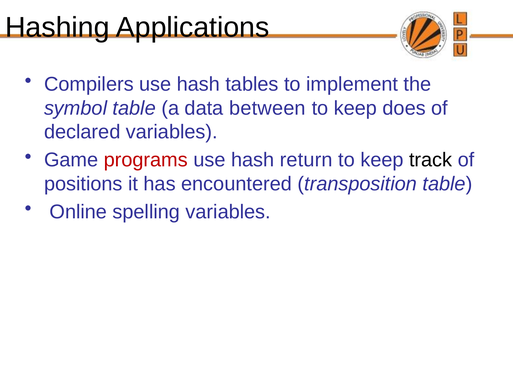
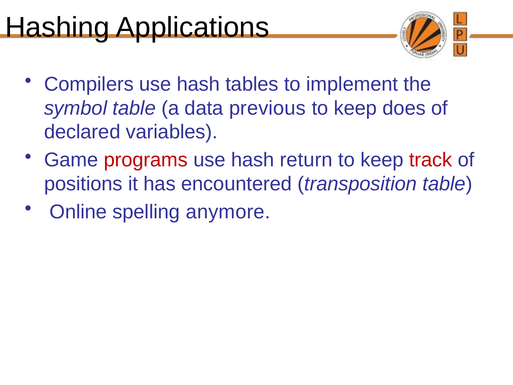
between: between -> previous
track colour: black -> red
spelling variables: variables -> anymore
